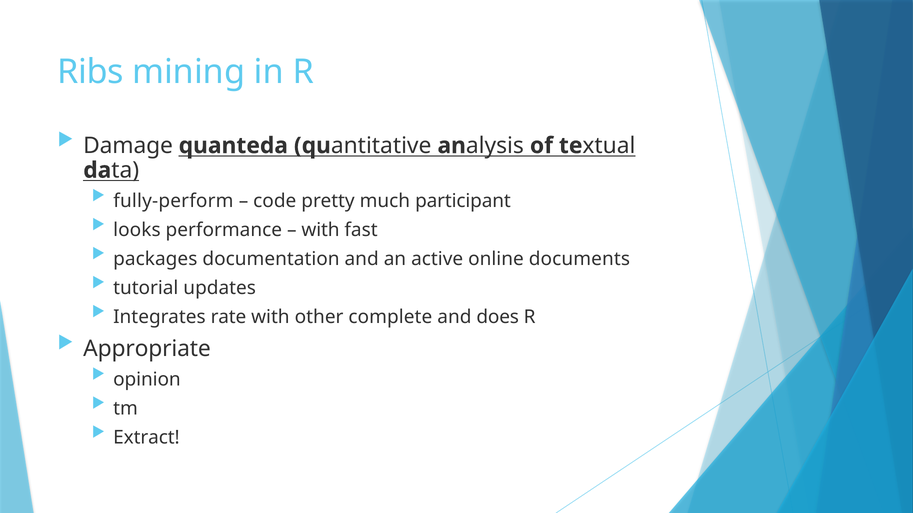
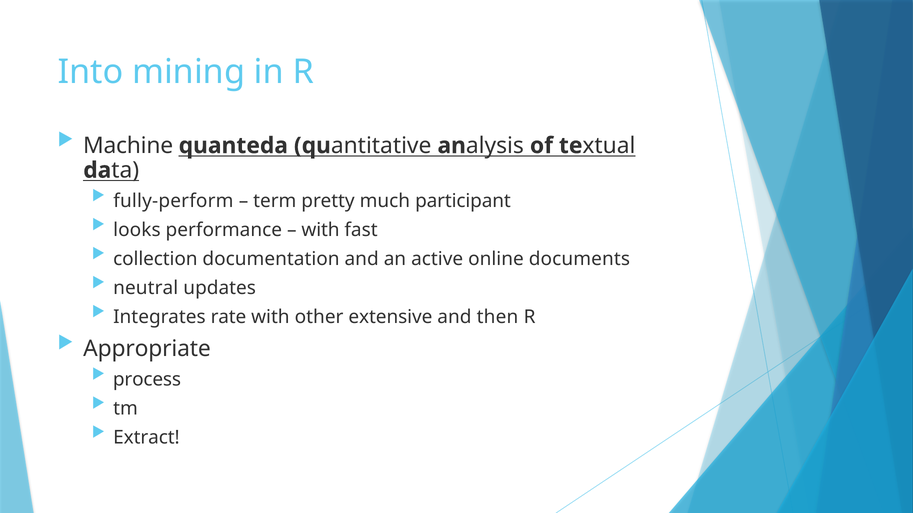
Ribs: Ribs -> Into
Damage: Damage -> Machine
code: code -> term
packages: packages -> collection
tutorial: tutorial -> neutral
complete: complete -> extensive
does: does -> then
opinion: opinion -> process
